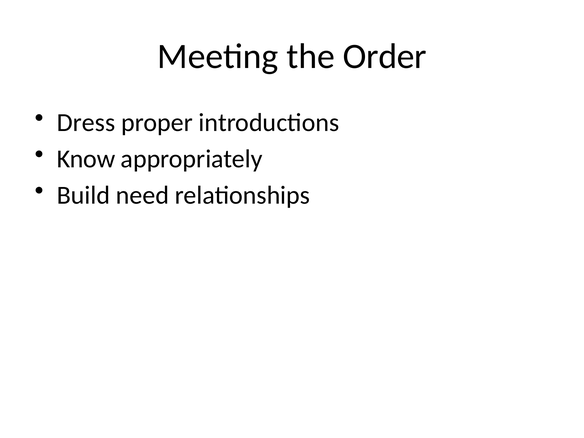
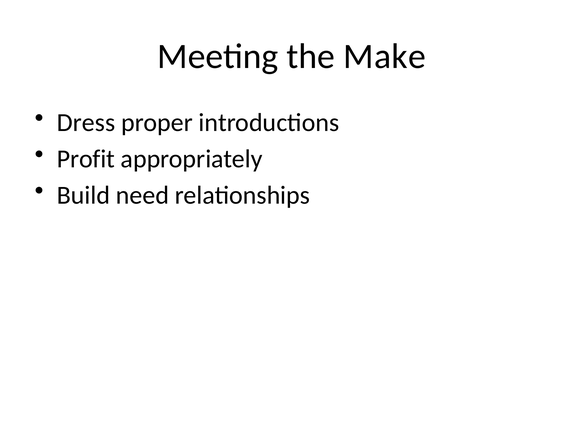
Order: Order -> Make
Know: Know -> Profit
